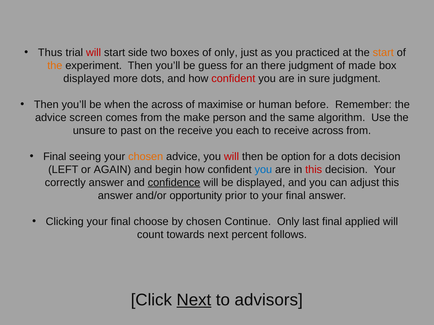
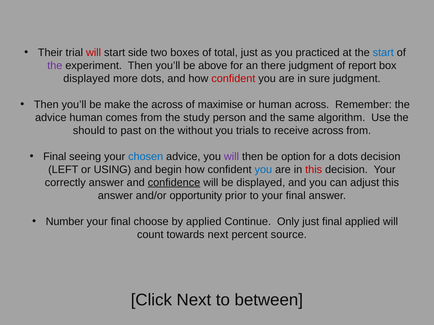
Thus: Thus -> Their
of only: only -> total
start at (383, 53) colour: orange -> blue
the at (55, 66) colour: orange -> purple
guess: guess -> above
made: made -> report
when: when -> make
human before: before -> across
advice screen: screen -> human
make: make -> study
unsure: unsure -> should
the receive: receive -> without
each: each -> trials
chosen at (146, 157) colour: orange -> blue
will at (231, 157) colour: red -> purple
AGAIN: AGAIN -> USING
Clicking: Clicking -> Number
by chosen: chosen -> applied
Only last: last -> just
follows: follows -> source
Next at (194, 300) underline: present -> none
advisors: advisors -> between
